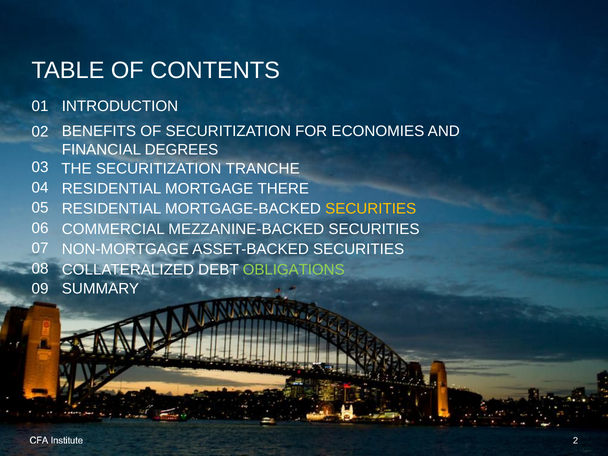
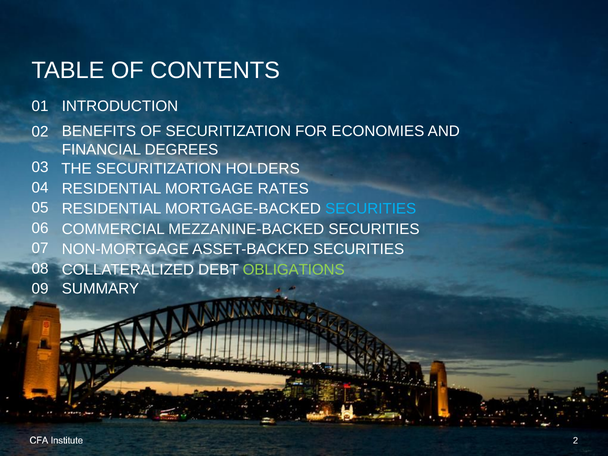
TRANCHE: TRANCHE -> HOLDERS
THERE: THERE -> RATES
SECURITIES at (371, 209) colour: yellow -> light blue
